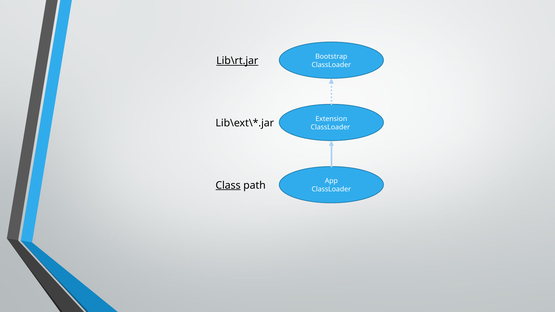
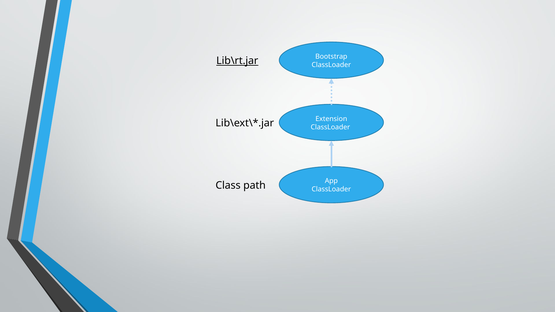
Class underline: present -> none
